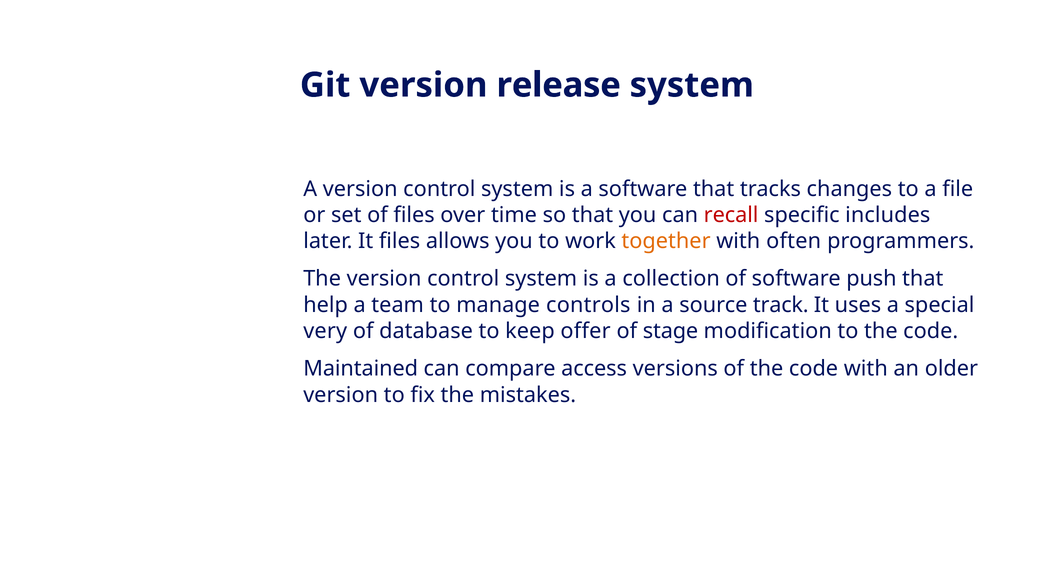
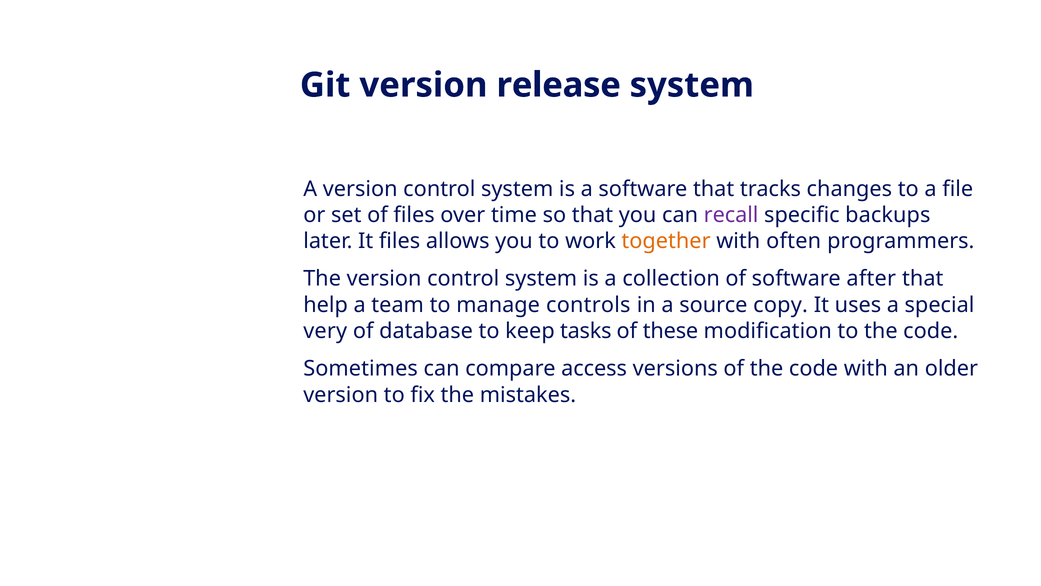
recall colour: red -> purple
includes: includes -> backups
push: push -> after
track: track -> copy
offer: offer -> tasks
stage: stage -> these
Maintained: Maintained -> Sometimes
